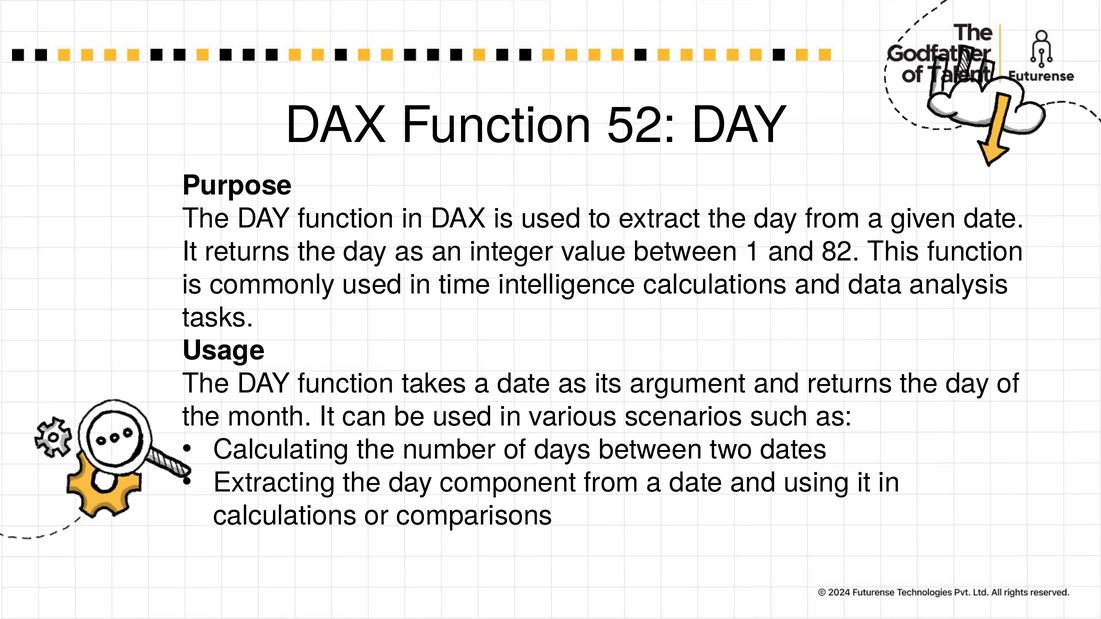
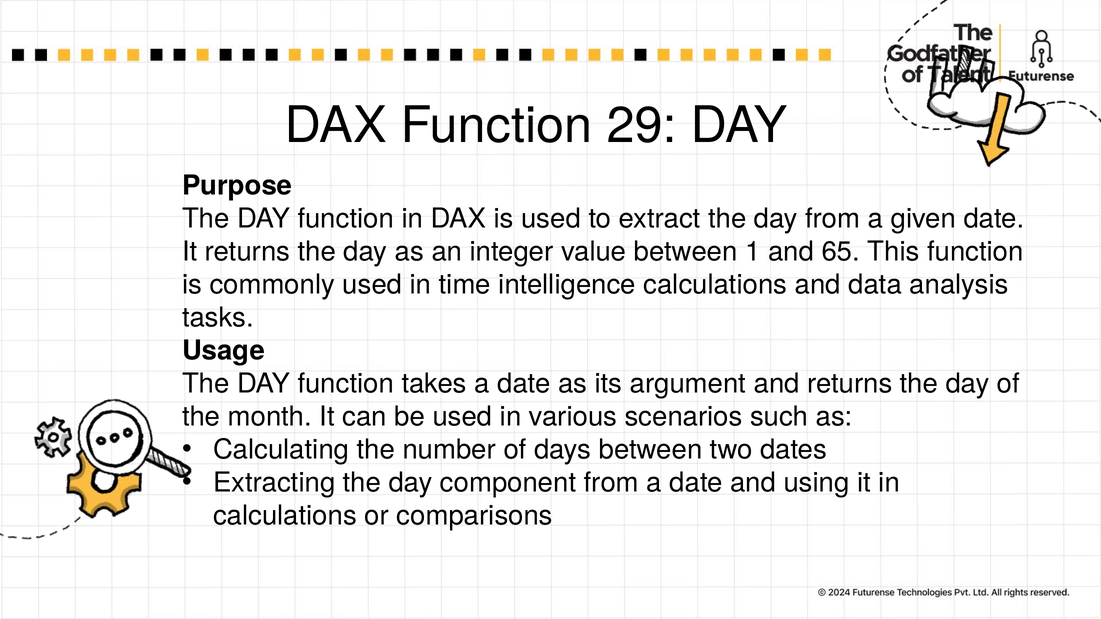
52: 52 -> 29
82: 82 -> 65
